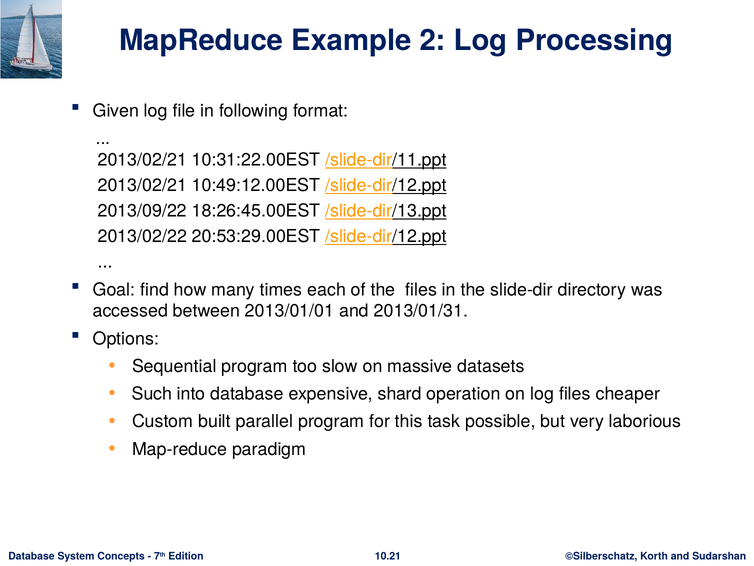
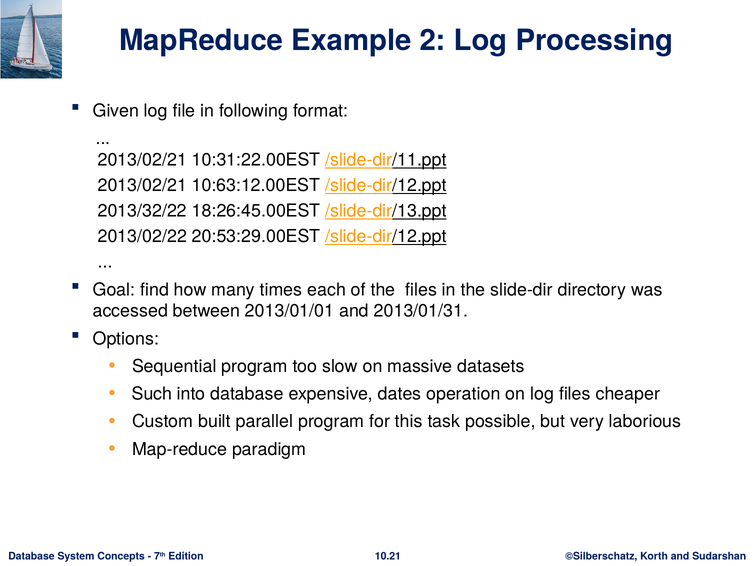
10:49:12.00EST: 10:49:12.00EST -> 10:63:12.00EST
2013/09/22: 2013/09/22 -> 2013/32/22
shard: shard -> dates
